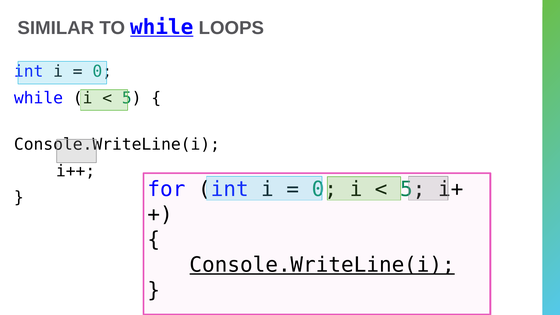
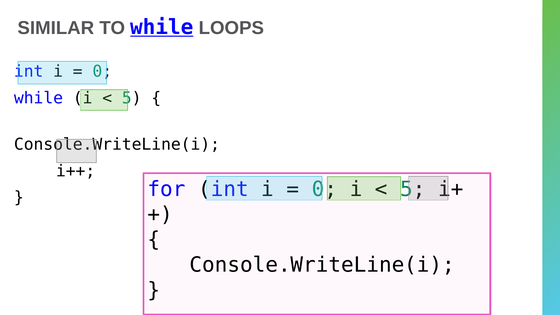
Console.WriteLine(i at (322, 265) underline: present -> none
